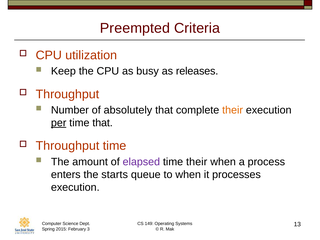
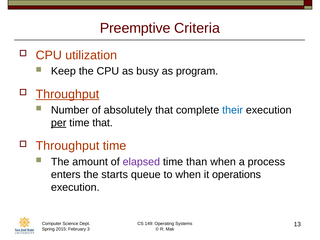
Preempted: Preempted -> Preemptive
releases: releases -> program
Throughput at (67, 94) underline: none -> present
their at (233, 110) colour: orange -> blue
time their: their -> than
processes: processes -> operations
